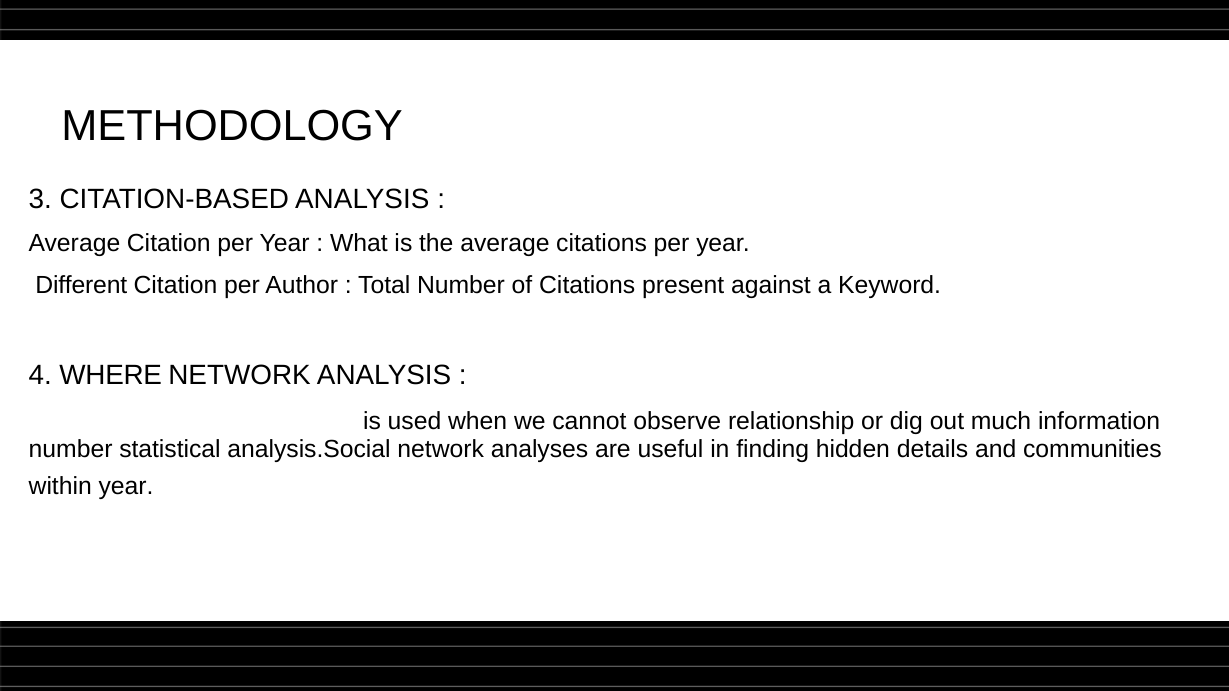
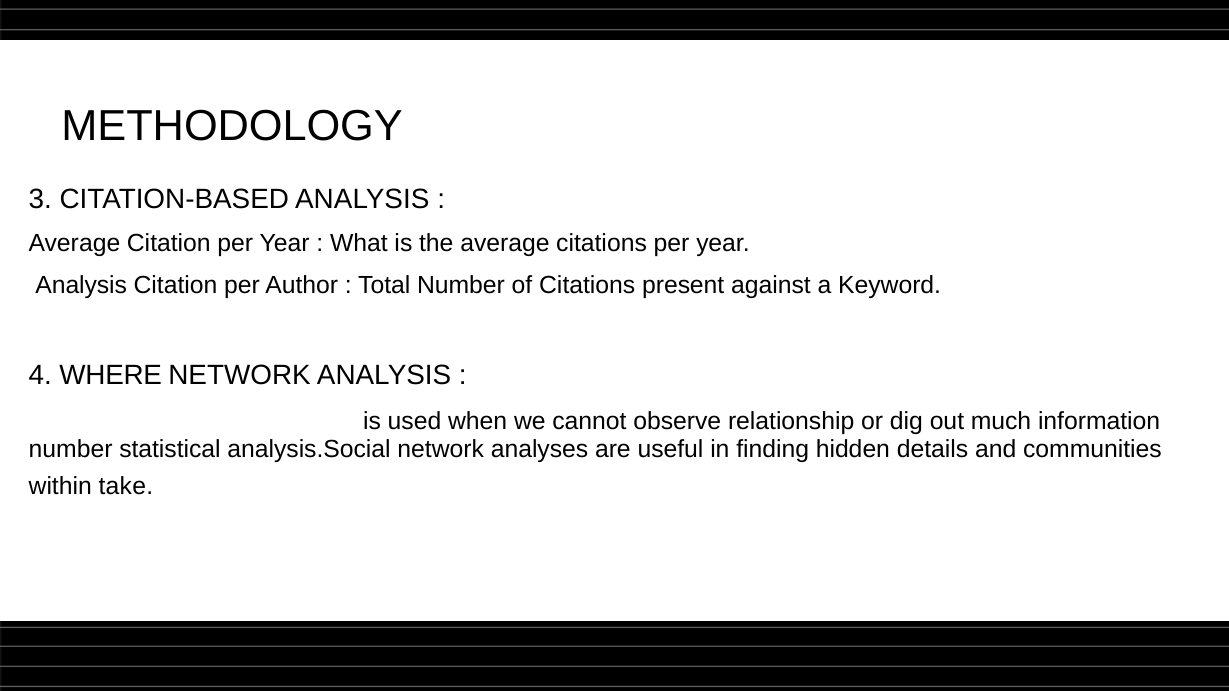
Different at (81, 286): Different -> Analysis
within year: year -> take
